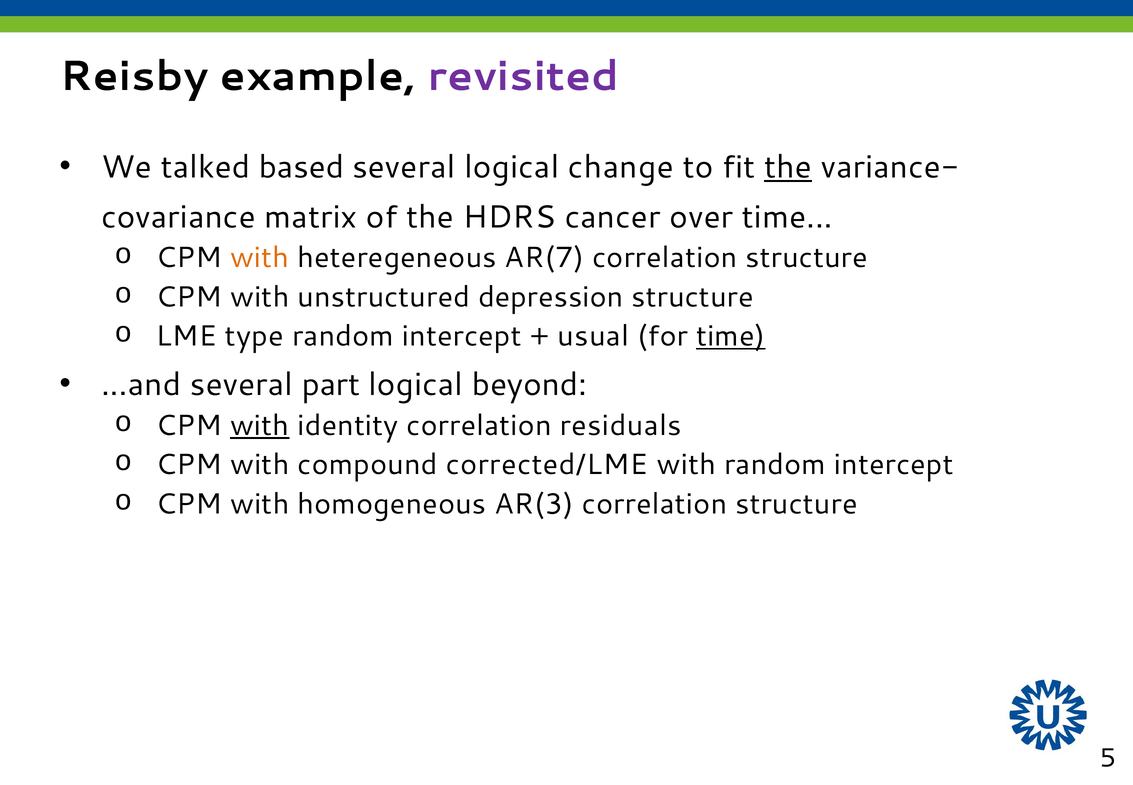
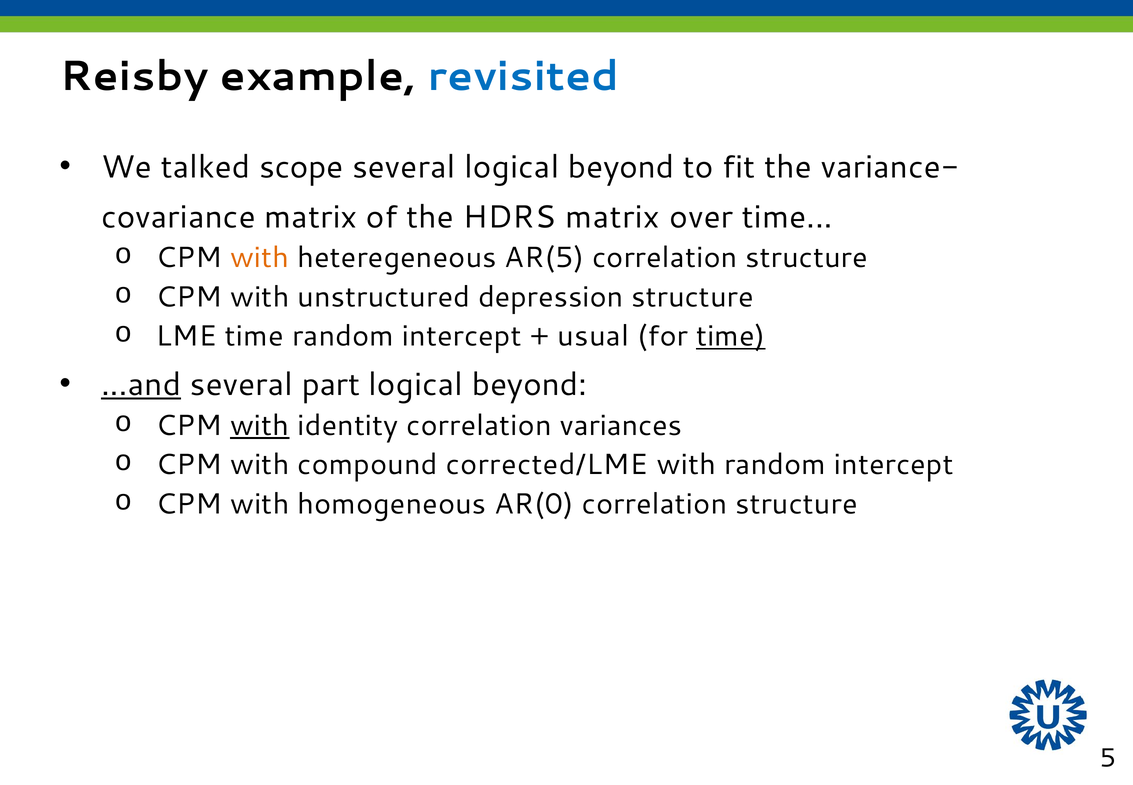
revisited colour: purple -> blue
based: based -> scope
several logical change: change -> beyond
the at (788, 167) underline: present -> none
HDRS cancer: cancer -> matrix
AR(7: AR(7 -> AR(5
LME type: type -> time
...and underline: none -> present
residuals: residuals -> variances
AR(3: AR(3 -> AR(0
